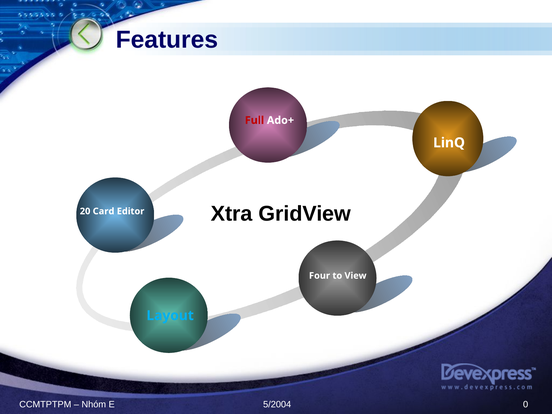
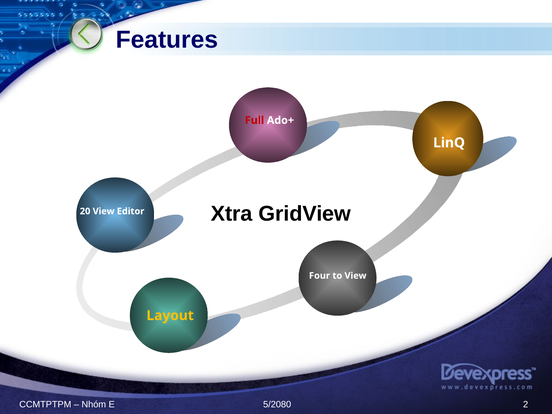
20 Card: Card -> View
Layout colour: light blue -> yellow
5/2004: 5/2004 -> 5/2080
0: 0 -> 2
